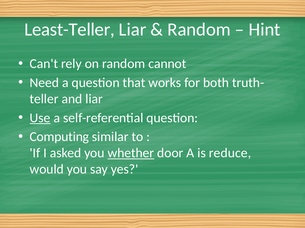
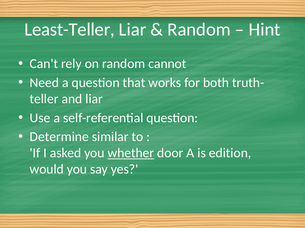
Use underline: present -> none
Computing: Computing -> Determine
reduce: reduce -> edition
